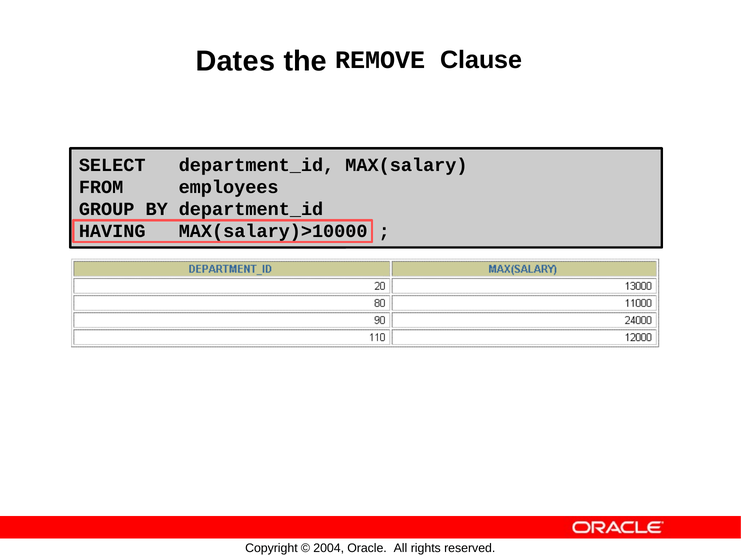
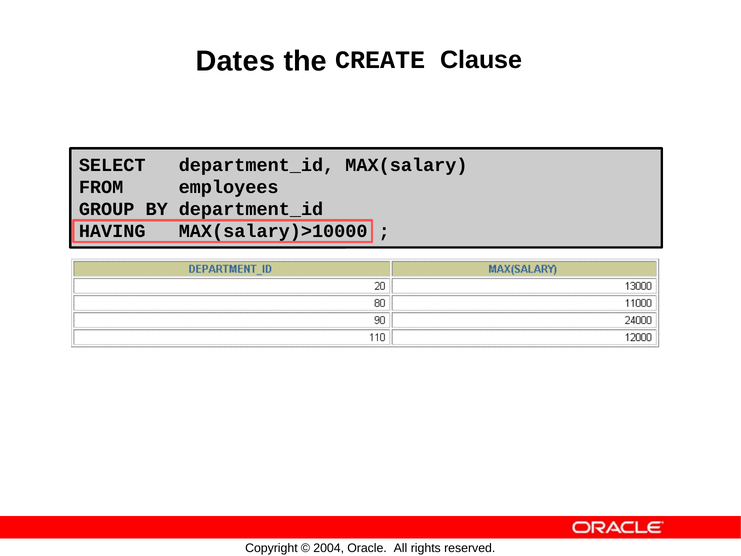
REMOVE: REMOVE -> CREATE
